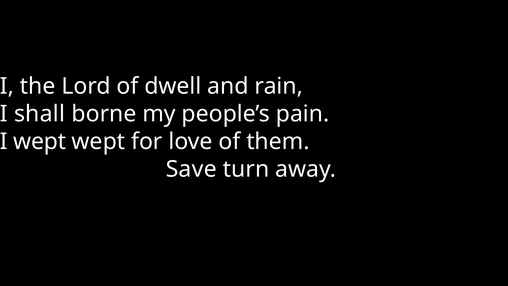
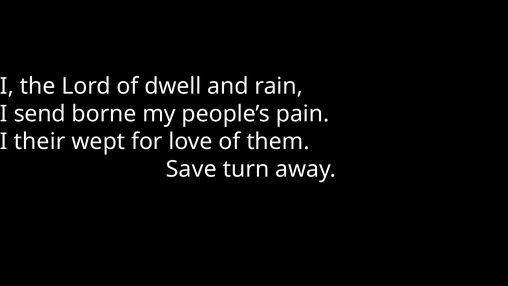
shall: shall -> send
I wept: wept -> their
